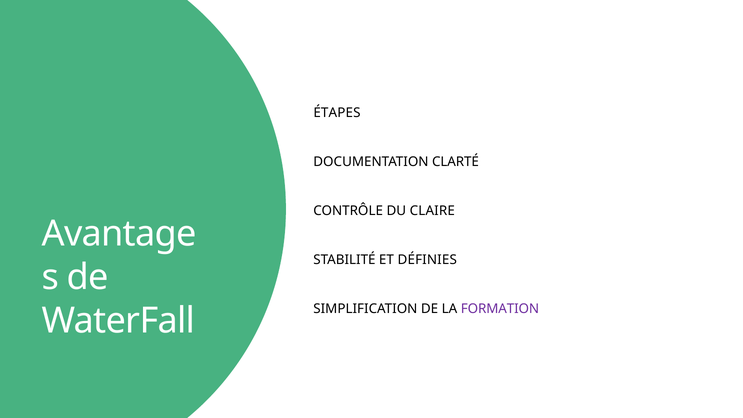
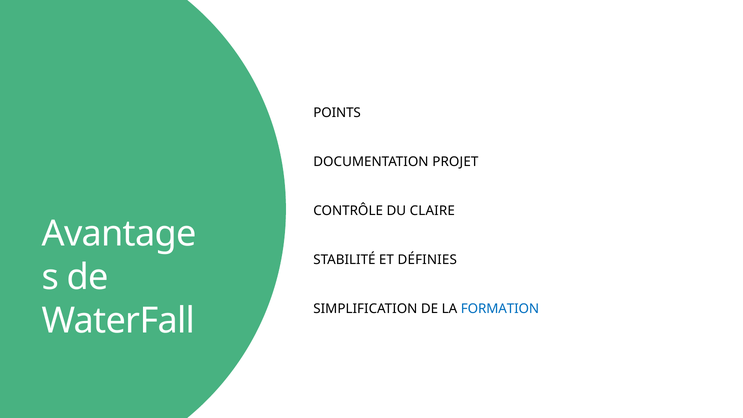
ÉTAPES: ÉTAPES -> POINTS
CLARTÉ: CLARTÉ -> PROJET
FORMATION colour: purple -> blue
